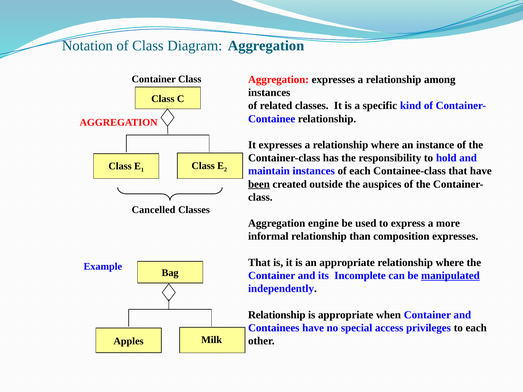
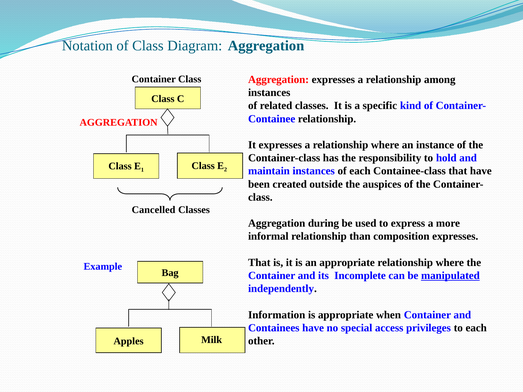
been underline: present -> none
engine: engine -> during
Relationship at (277, 315): Relationship -> Information
